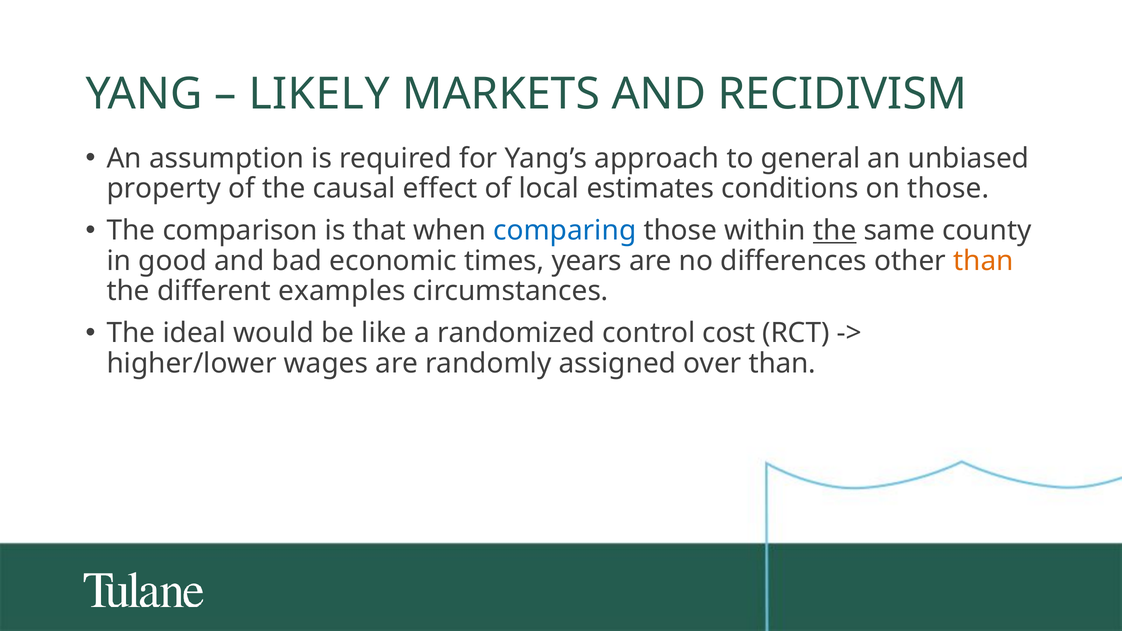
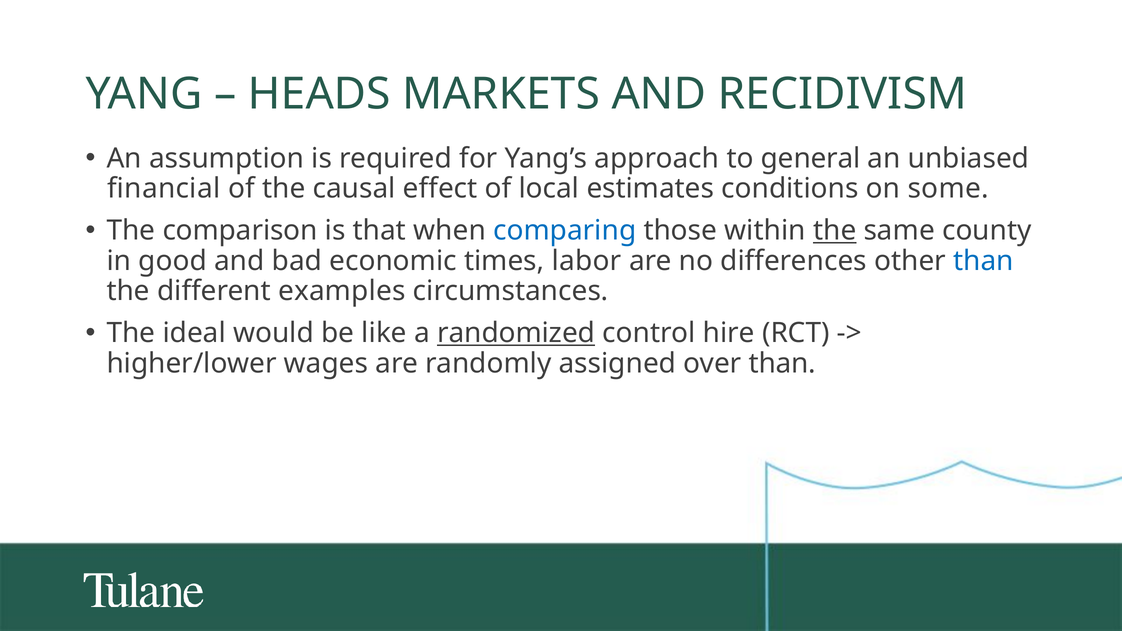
LIKELY: LIKELY -> HEADS
property: property -> financial
on those: those -> some
years: years -> labor
than at (983, 261) colour: orange -> blue
randomized underline: none -> present
cost: cost -> hire
